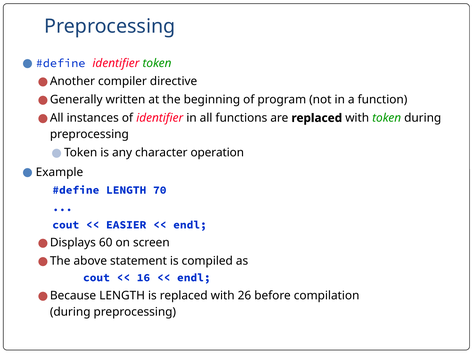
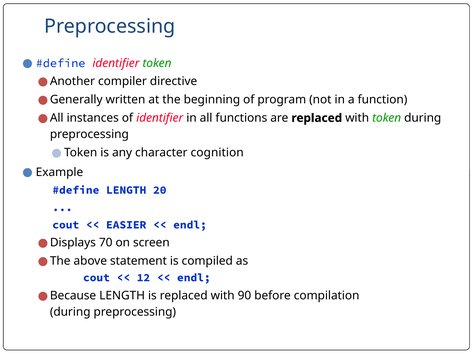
operation: operation -> cognition
70: 70 -> 20
60: 60 -> 70
16: 16 -> 12
26: 26 -> 90
